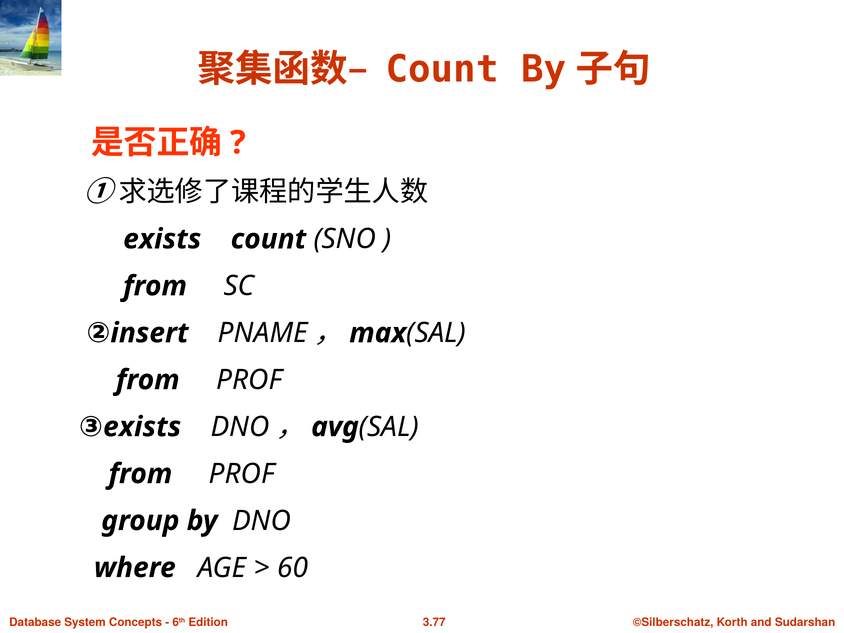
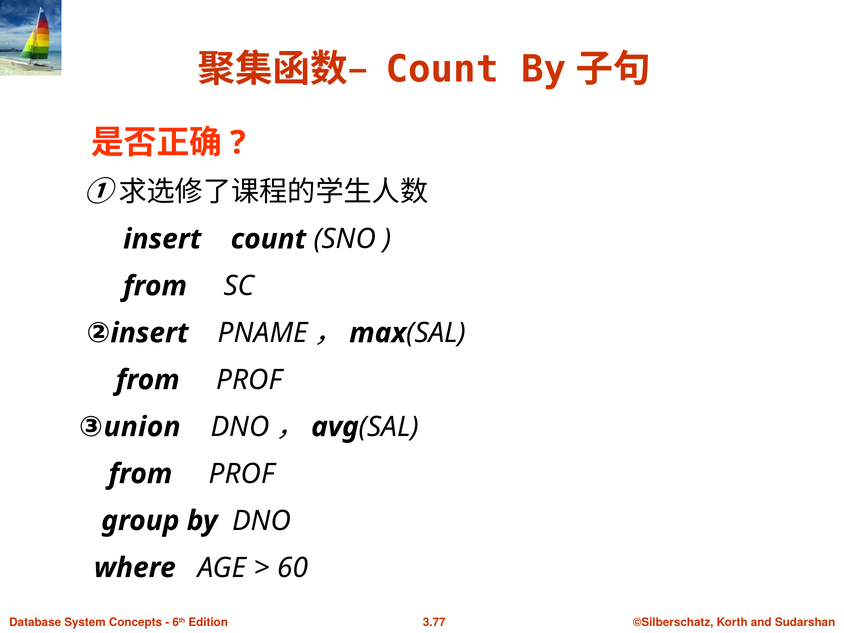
exists at (162, 239): exists -> insert
exists at (142, 427): exists -> union
